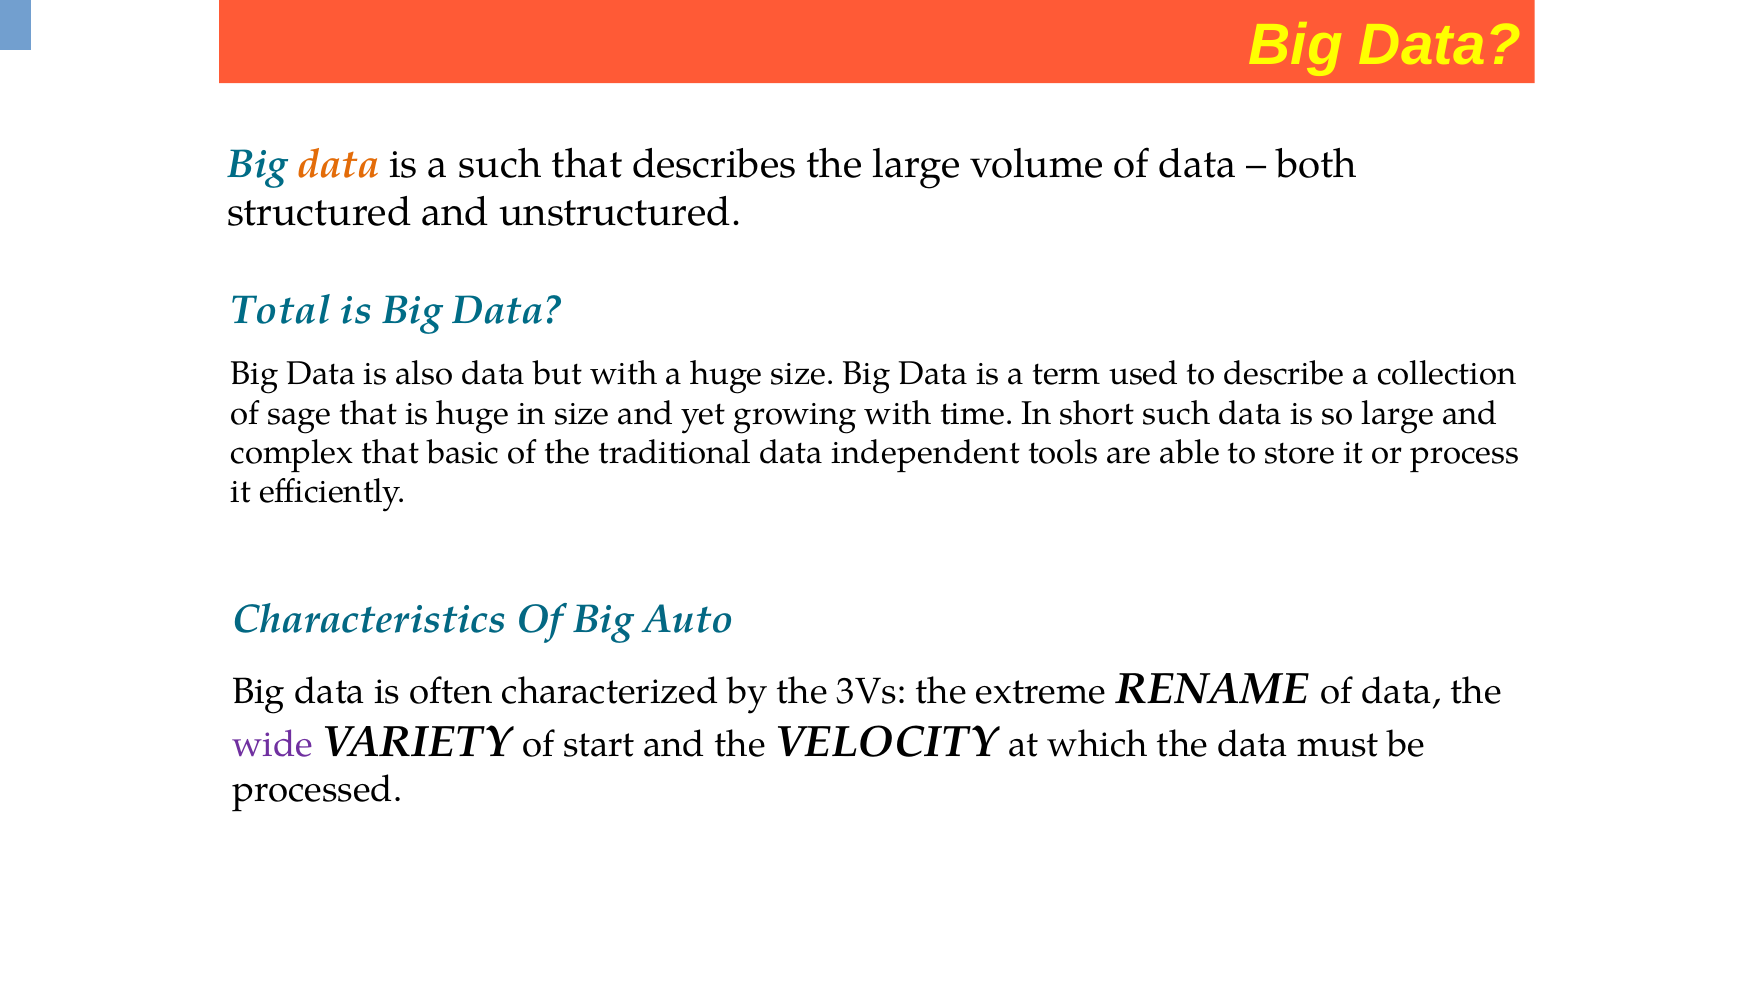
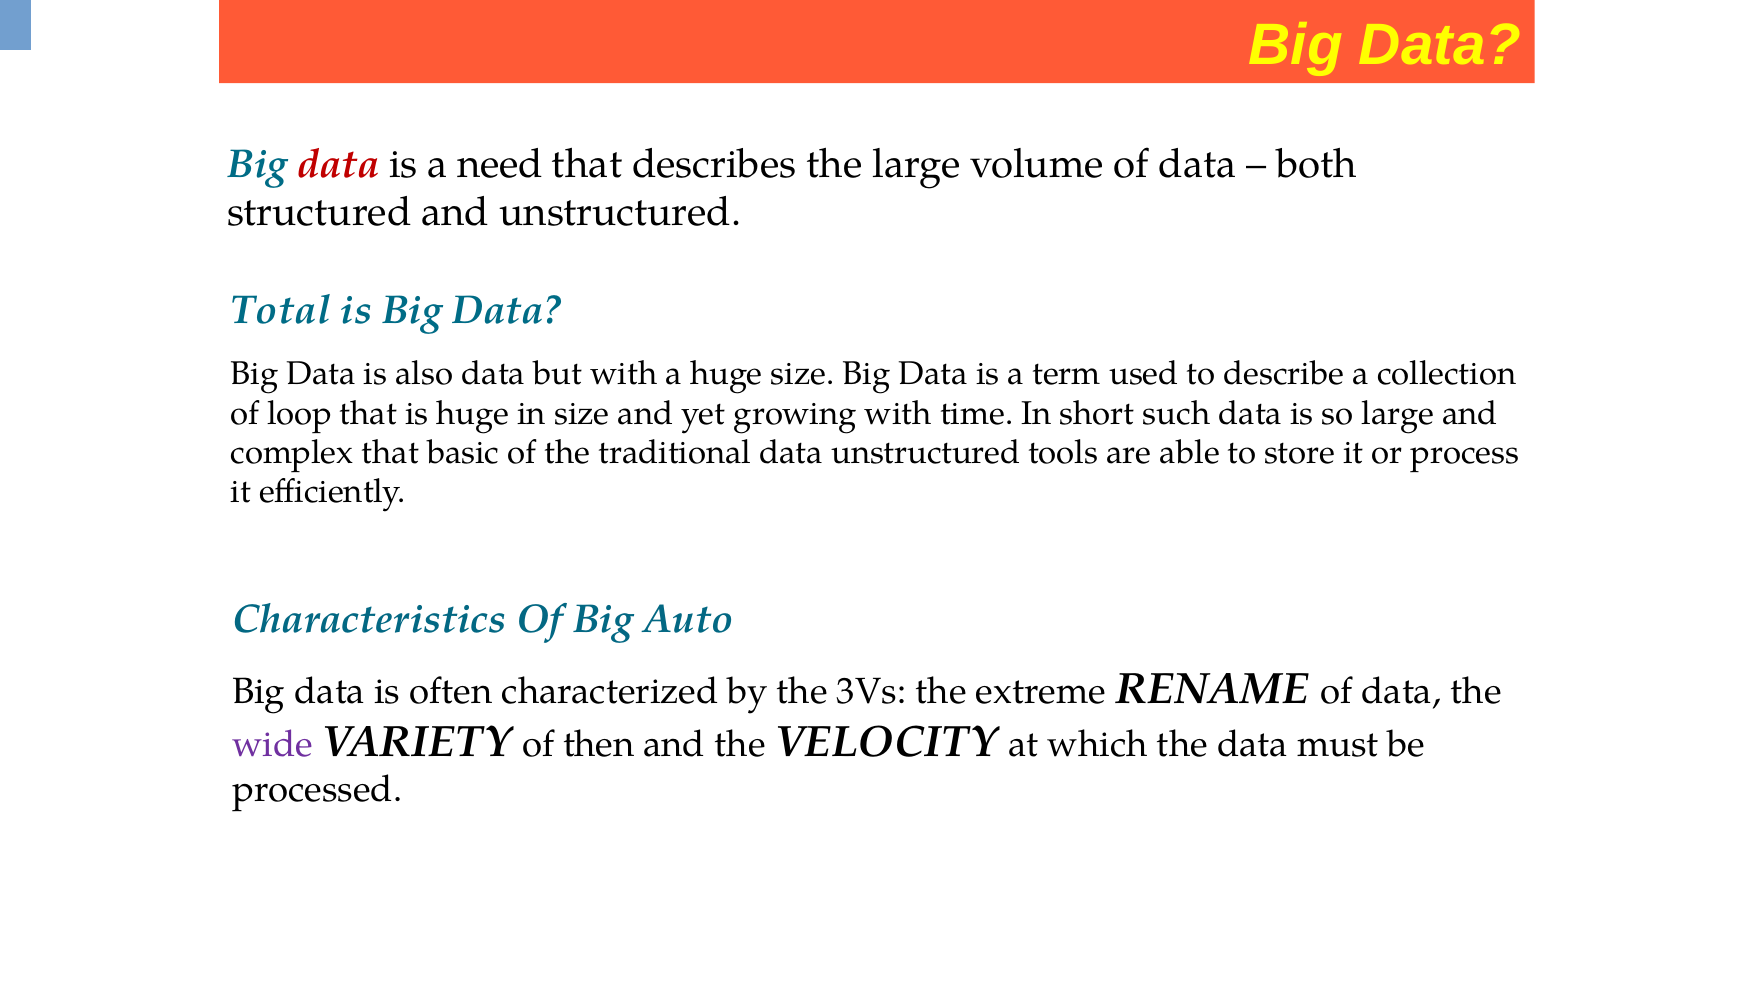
data at (339, 164) colour: orange -> red
a such: such -> need
sage: sage -> loop
data independent: independent -> unstructured
start: start -> then
